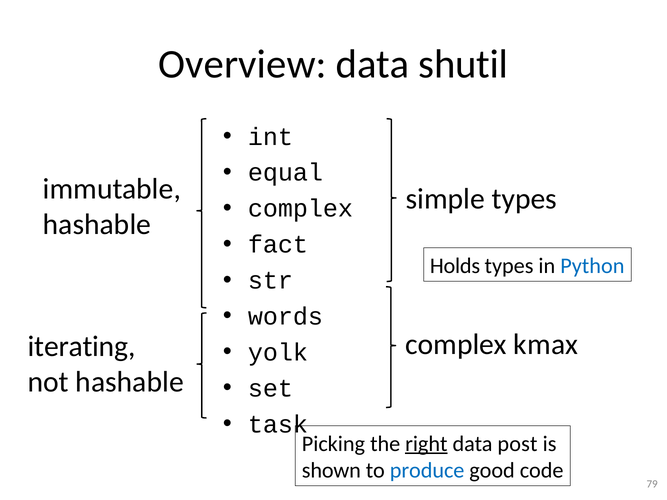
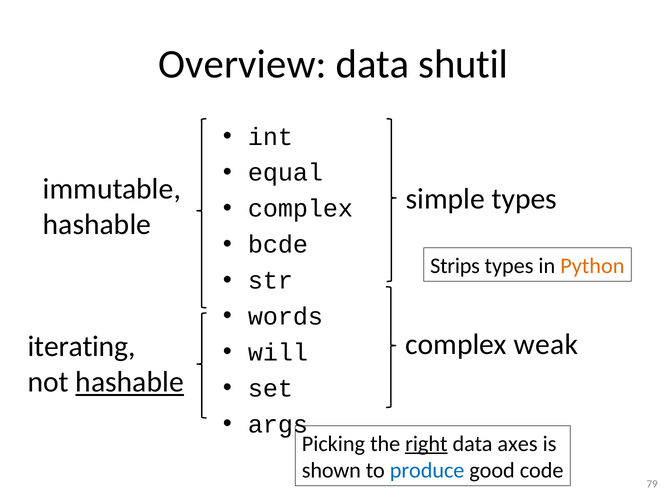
fact: fact -> bcde
Holds: Holds -> Strips
Python colour: blue -> orange
kmax: kmax -> weak
yolk: yolk -> will
hashable at (130, 382) underline: none -> present
task: task -> args
post: post -> axes
